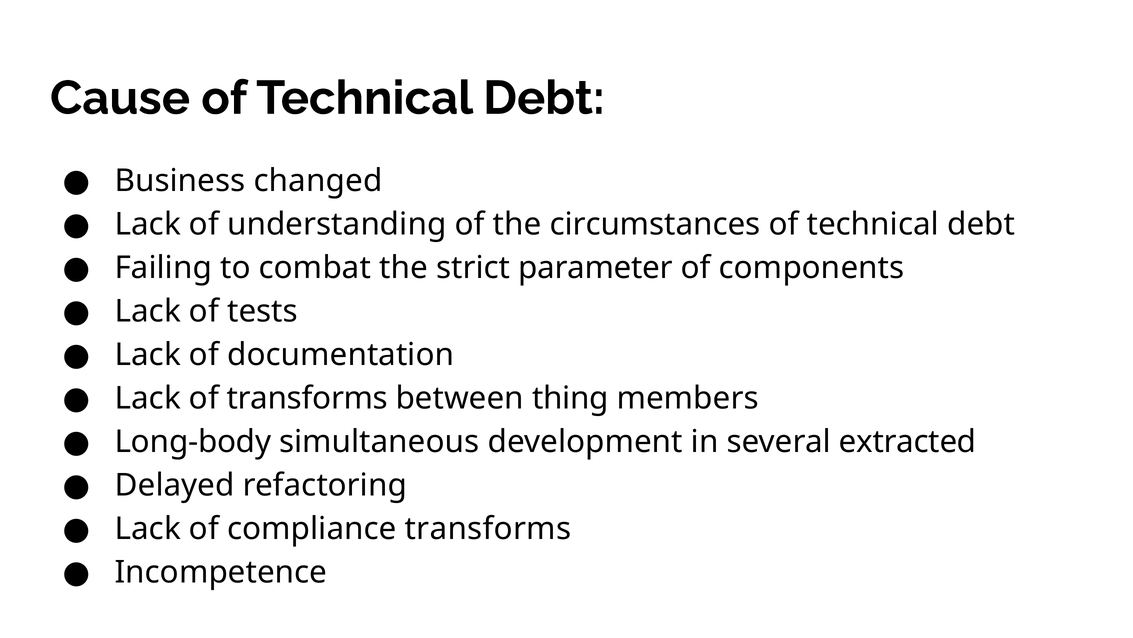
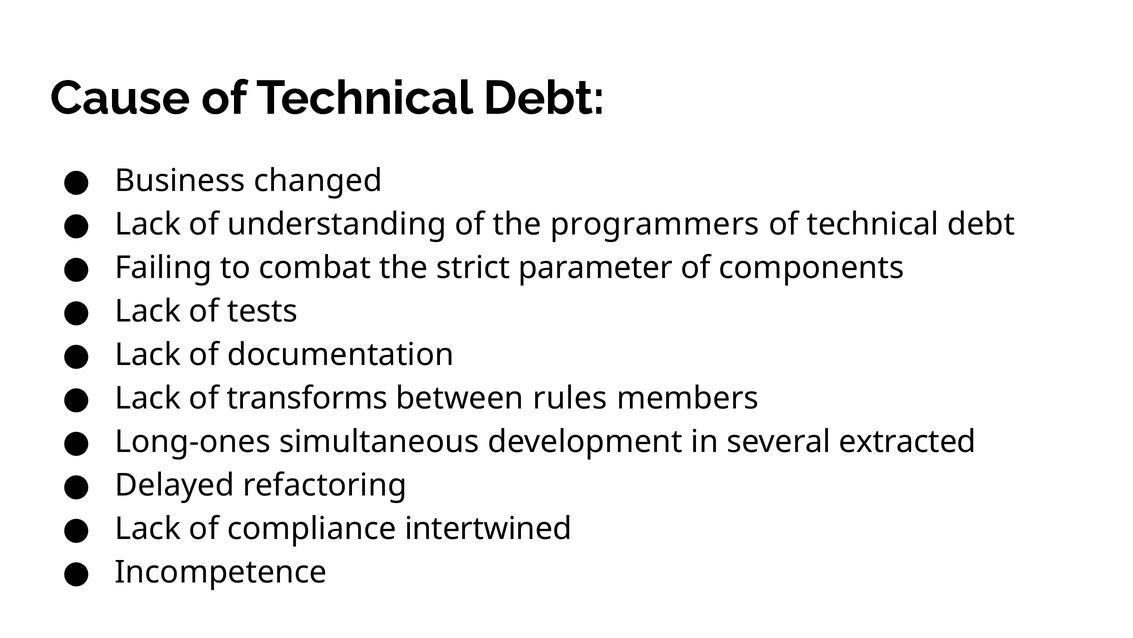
circumstances: circumstances -> programmers
thing: thing -> rules
Long-body: Long-body -> Long-ones
compliance transforms: transforms -> intertwined
